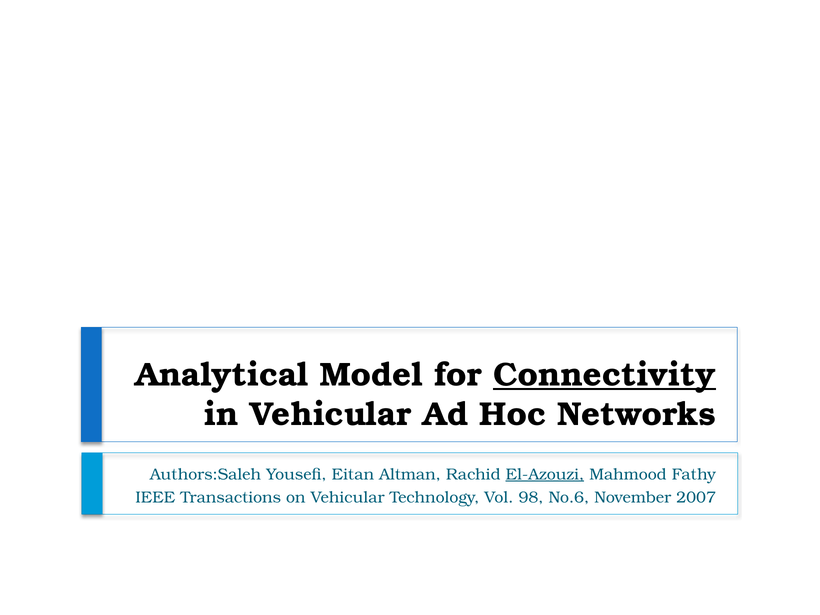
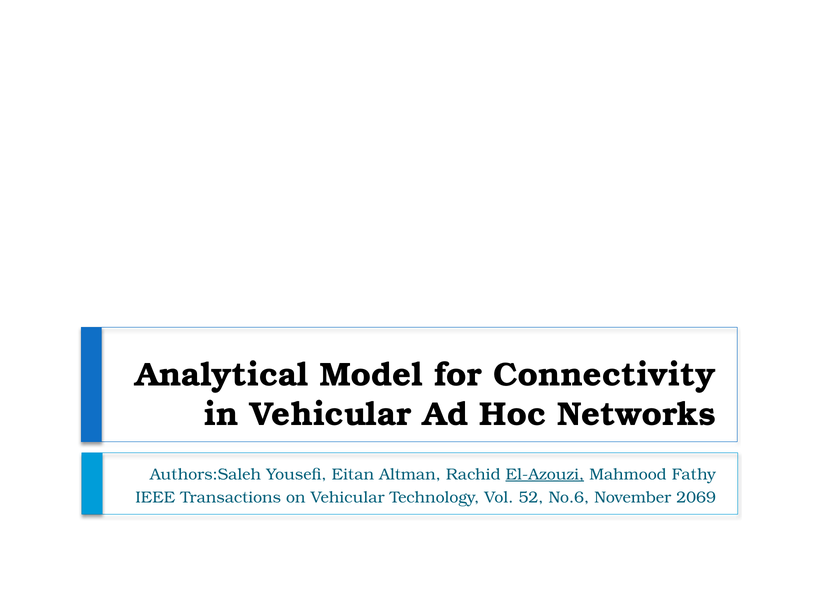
Connectivity underline: present -> none
98: 98 -> 52
2007: 2007 -> 2069
